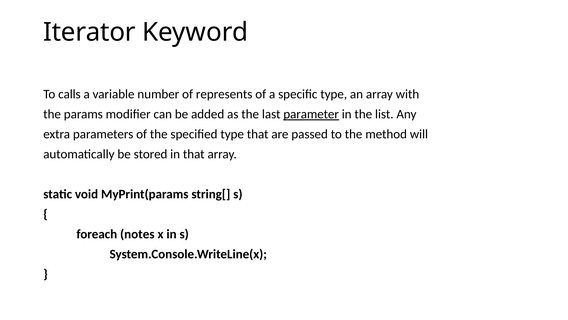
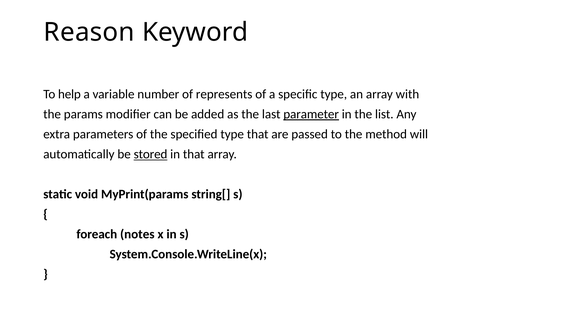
Iterator: Iterator -> Reason
calls: calls -> help
stored underline: none -> present
